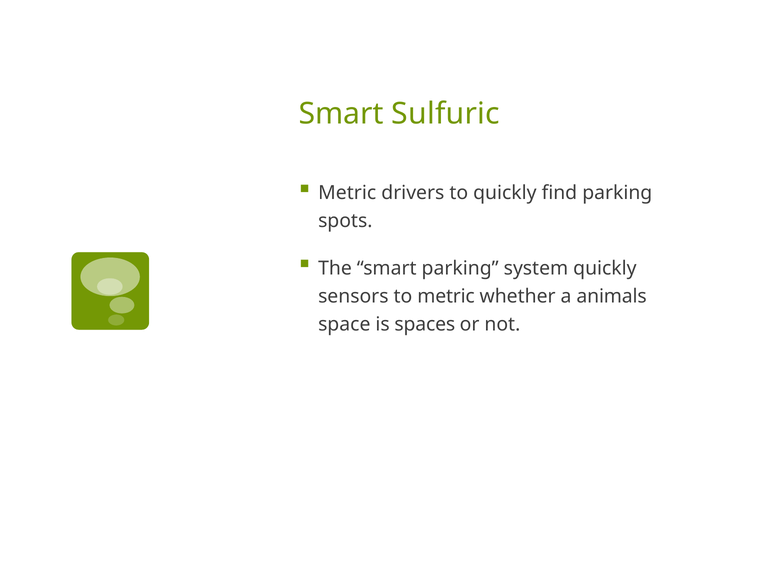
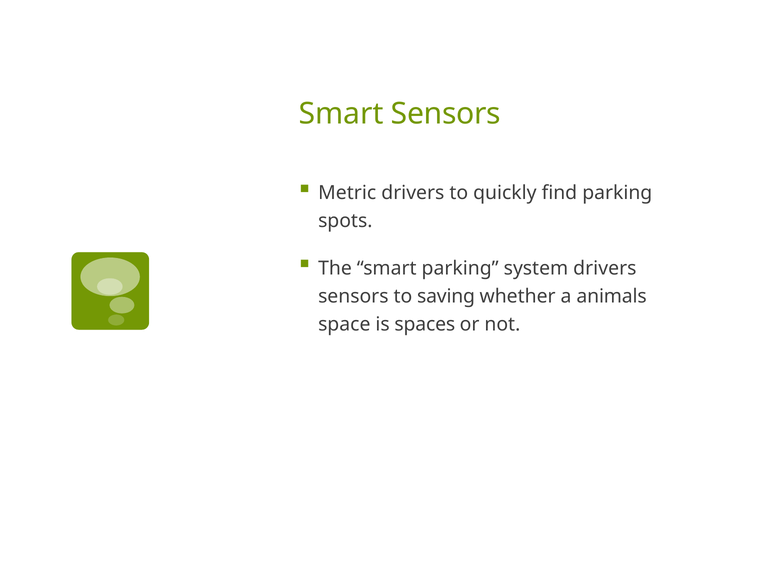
Smart Sulfuric: Sulfuric -> Sensors
system quickly: quickly -> drivers
to metric: metric -> saving
